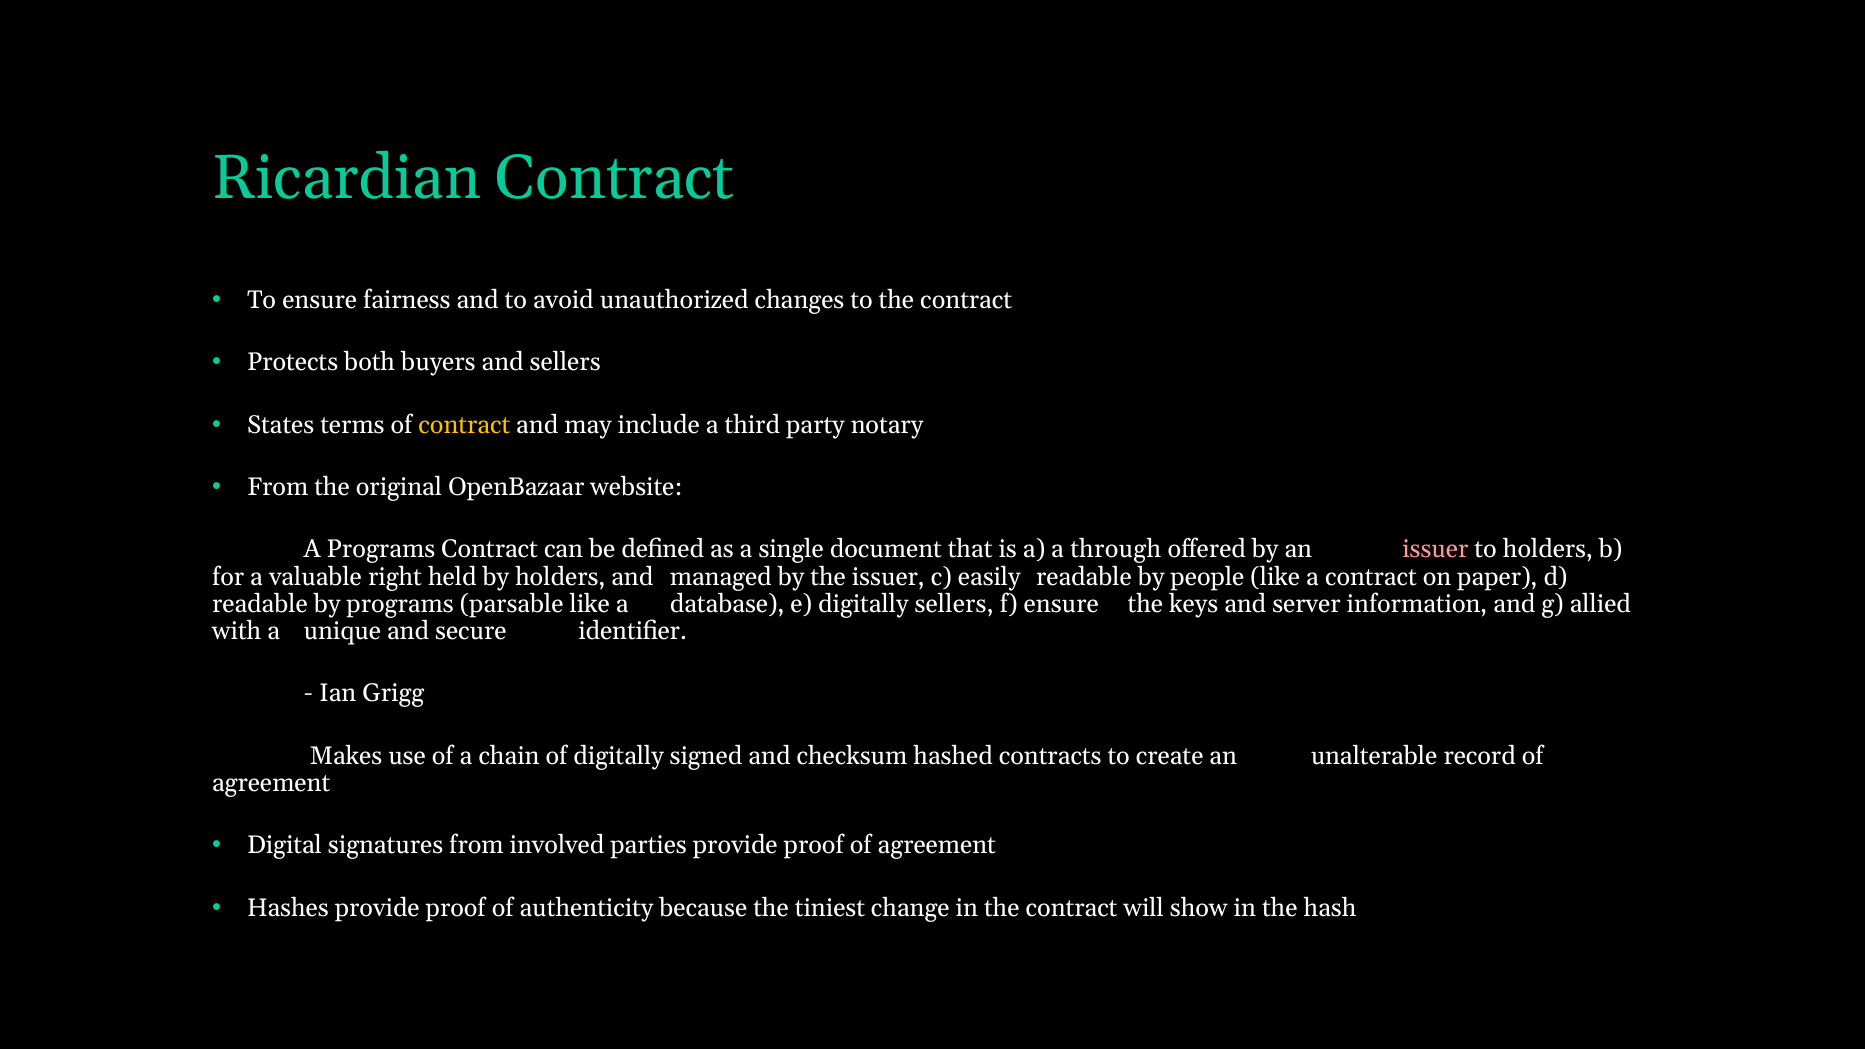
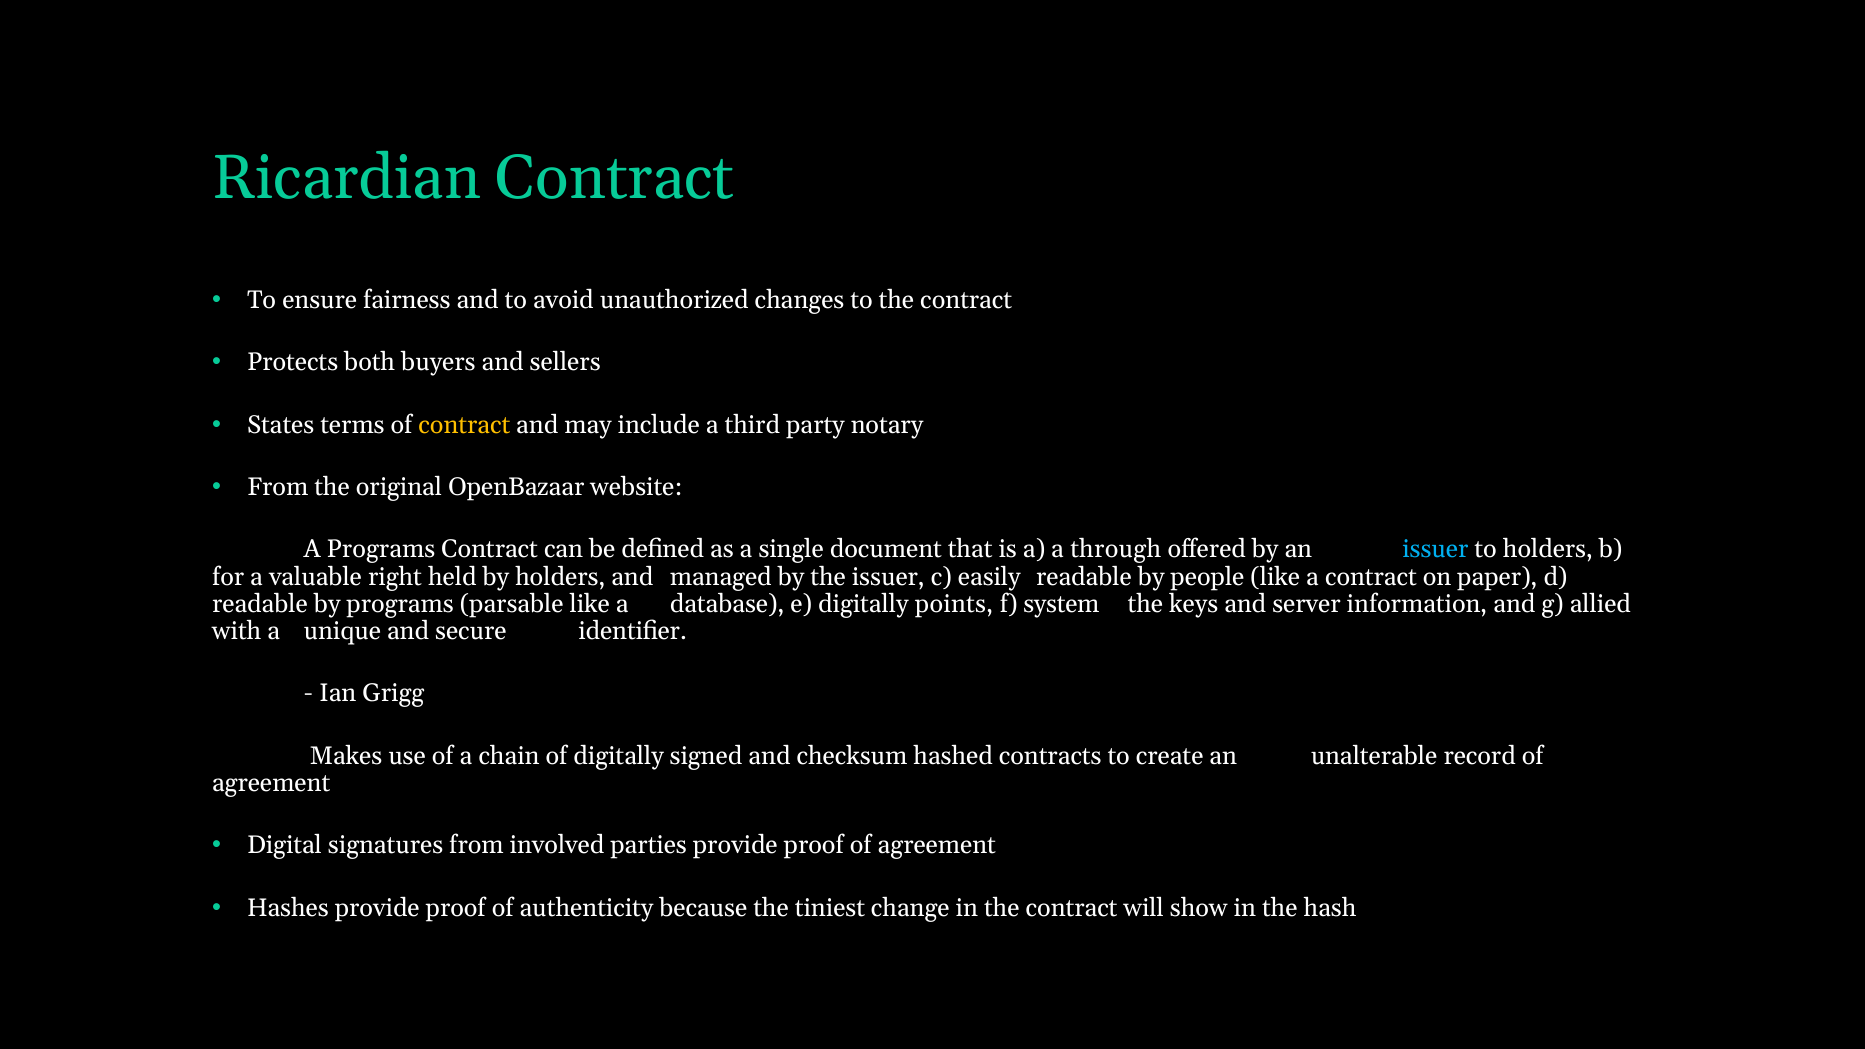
issuer at (1435, 549) colour: pink -> light blue
digitally sellers: sellers -> points
f ensure: ensure -> system
